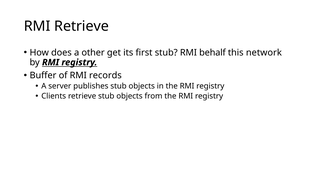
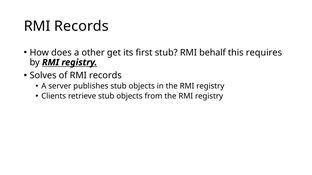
Retrieve at (82, 26): Retrieve -> Records
network: network -> requires
Buffer: Buffer -> Solves
